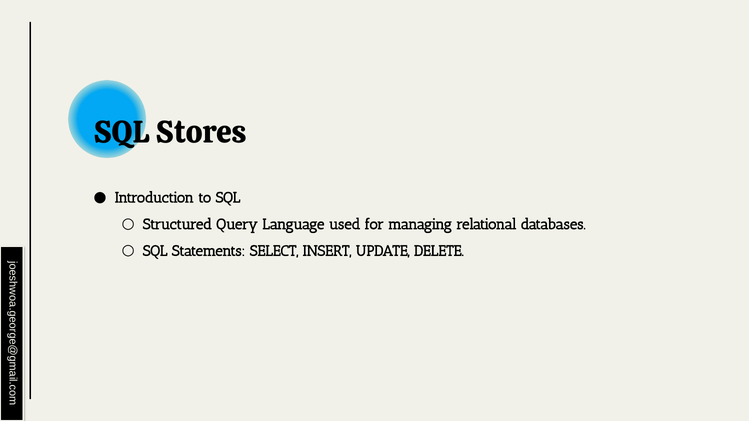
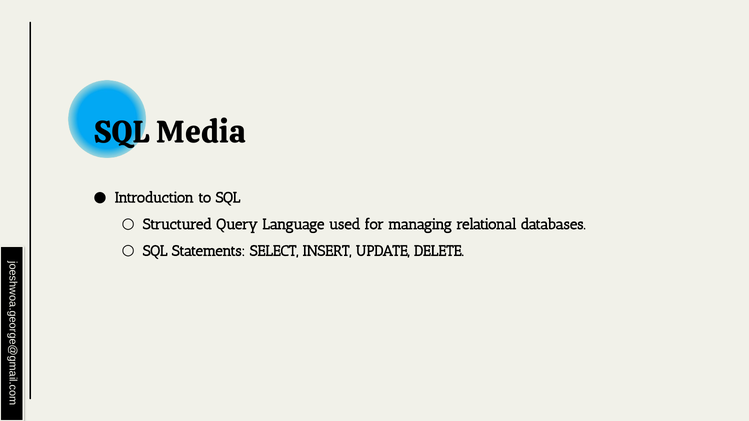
Stores: Stores -> Media
